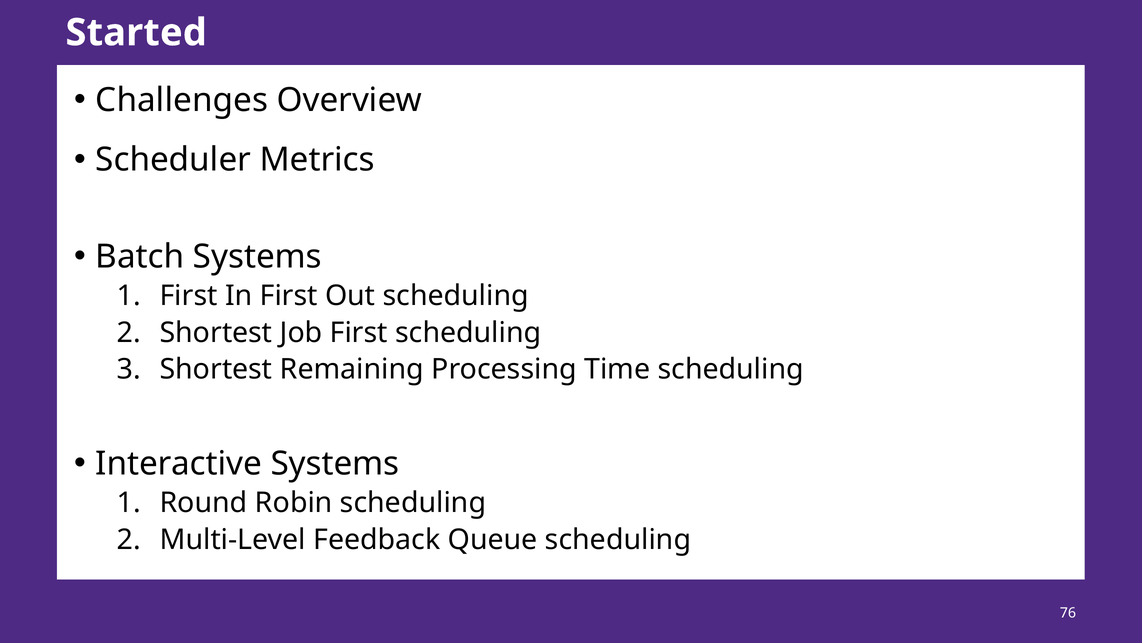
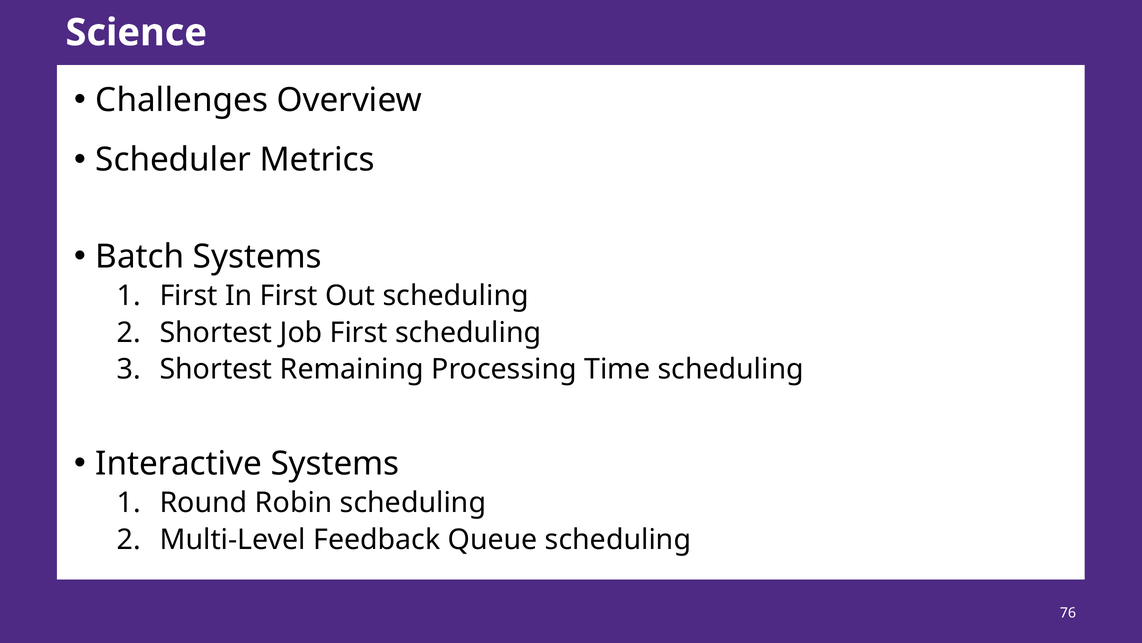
Started: Started -> Science
